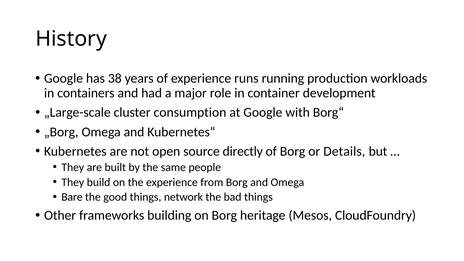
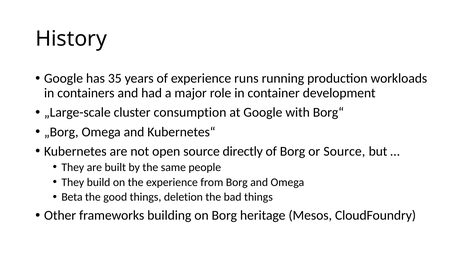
38: 38 -> 35
or Details: Details -> Source
Bare: Bare -> Beta
network: network -> deletion
